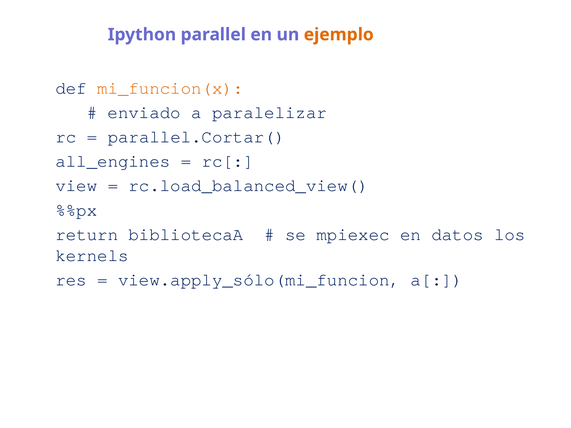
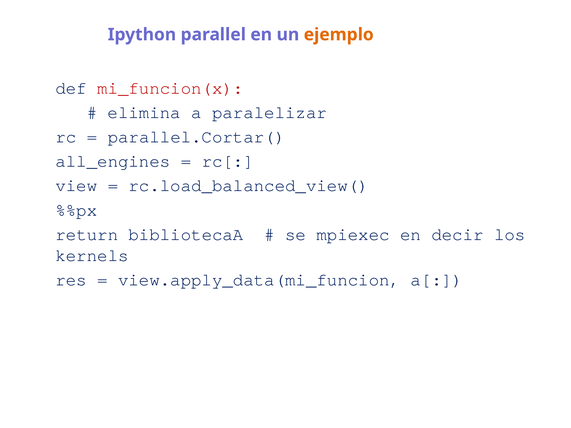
mi_funcion(x colour: orange -> red
enviado: enviado -> elimina
datos: datos -> decir
view.apply_sólo(mi_funcion: view.apply_sólo(mi_funcion -> view.apply_data(mi_funcion
